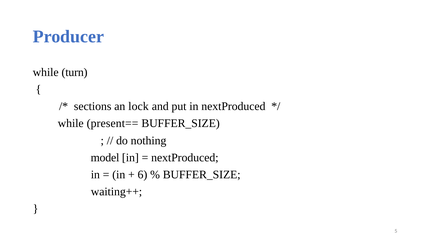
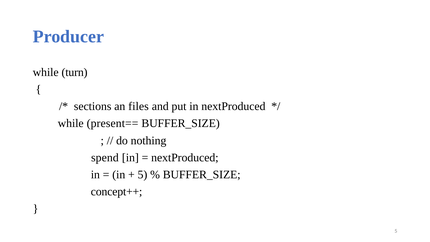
lock: lock -> files
model: model -> spend
6 at (142, 175): 6 -> 5
waiting++: waiting++ -> concept++
